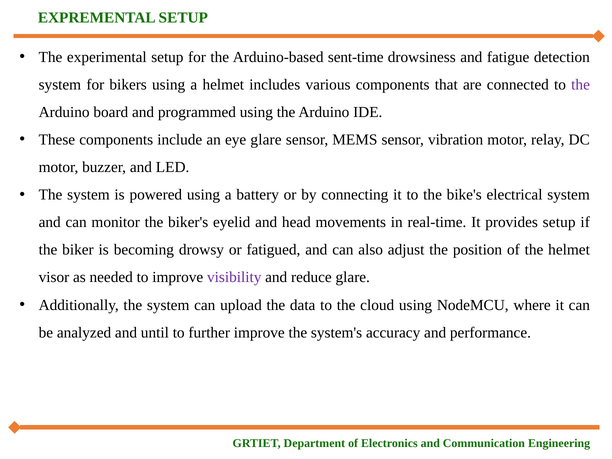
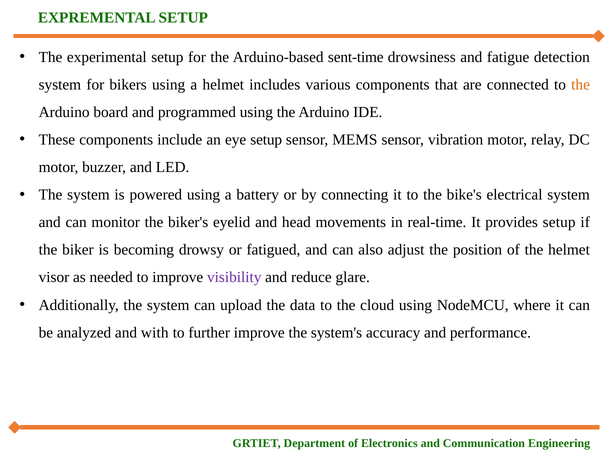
the at (581, 85) colour: purple -> orange
eye glare: glare -> setup
until: until -> with
